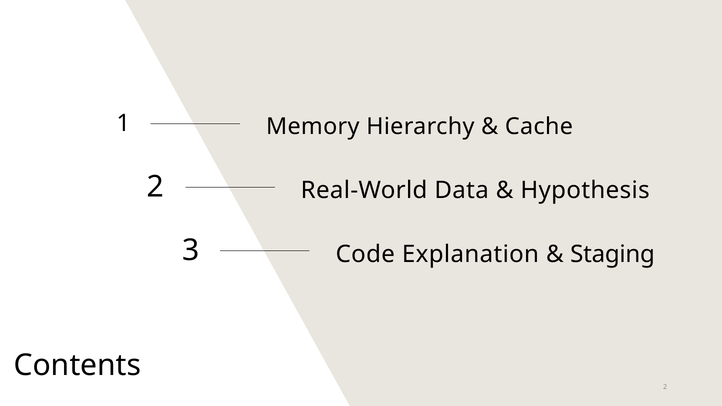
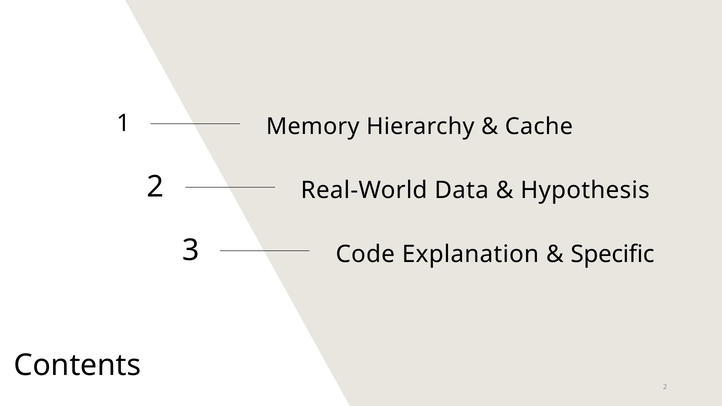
Staging: Staging -> Specific
